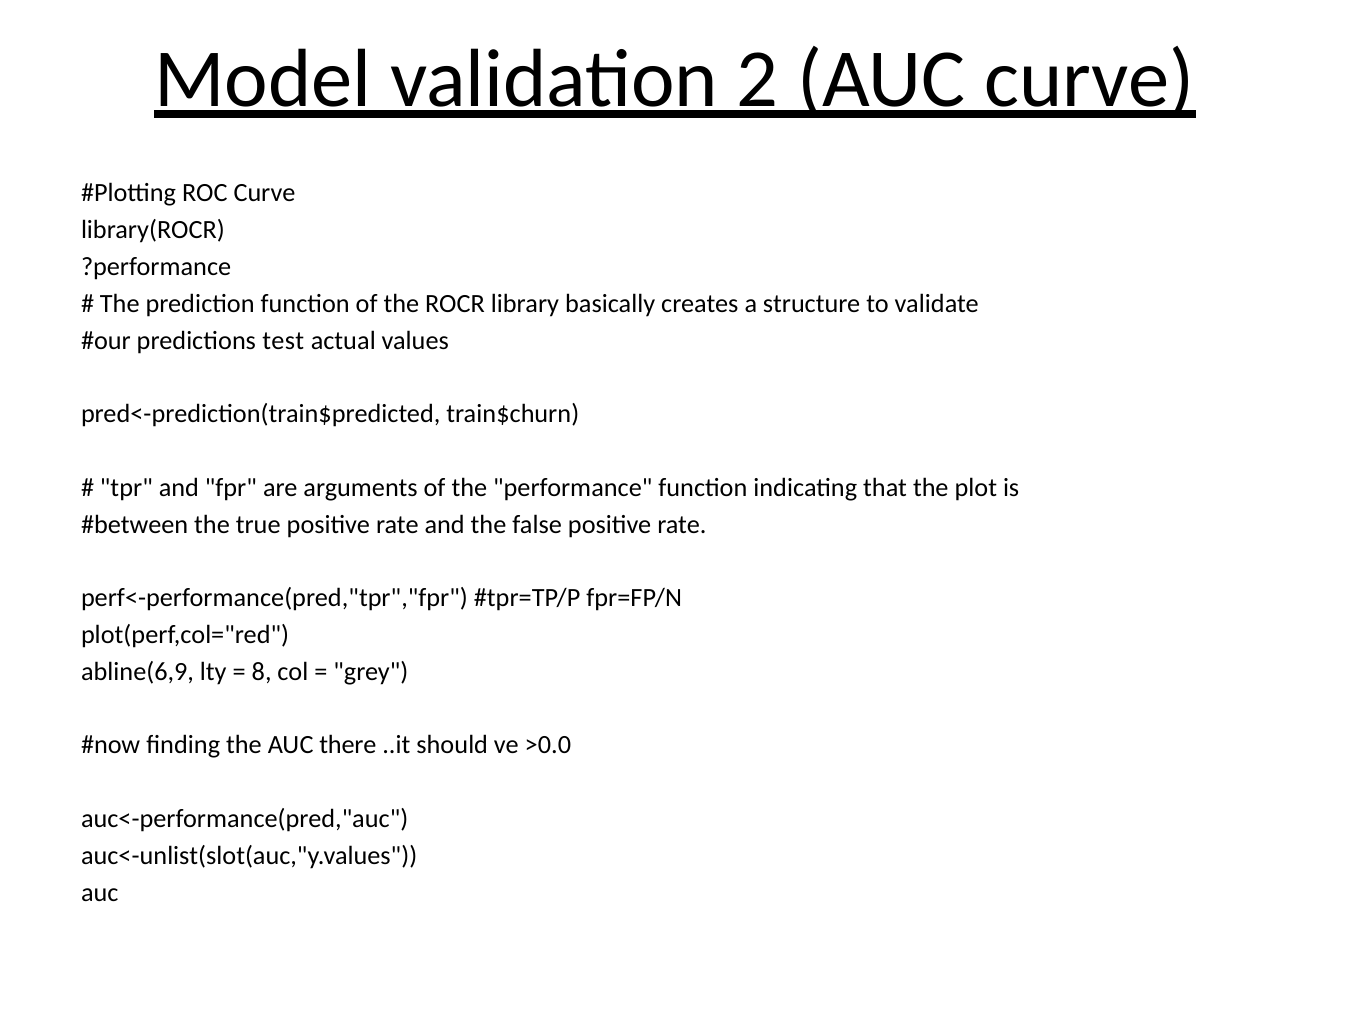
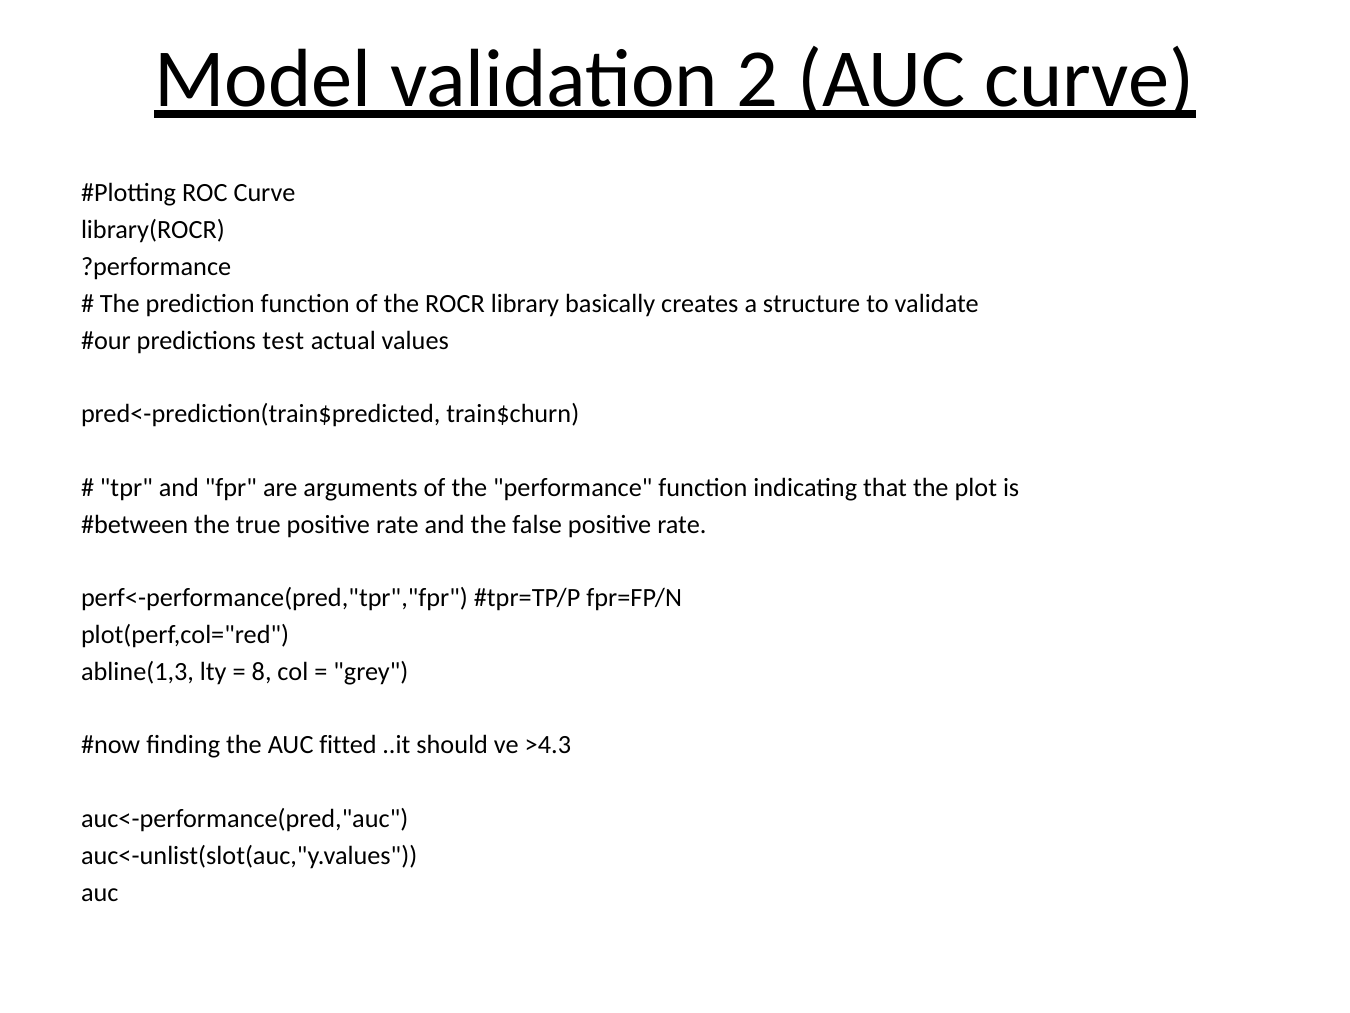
abline(6,9: abline(6,9 -> abline(1,3
there: there -> fitted
>0.0: >0.0 -> >4.3
